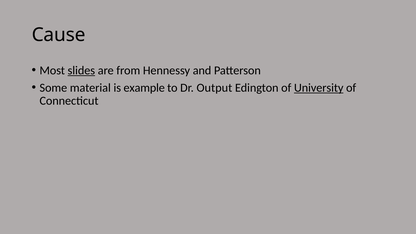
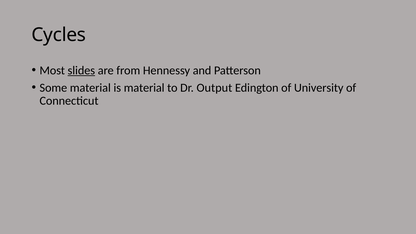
Cause: Cause -> Cycles
is example: example -> material
University underline: present -> none
